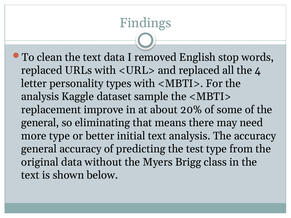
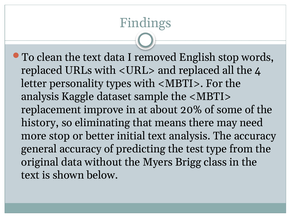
general at (40, 123): general -> history
more type: type -> stop
